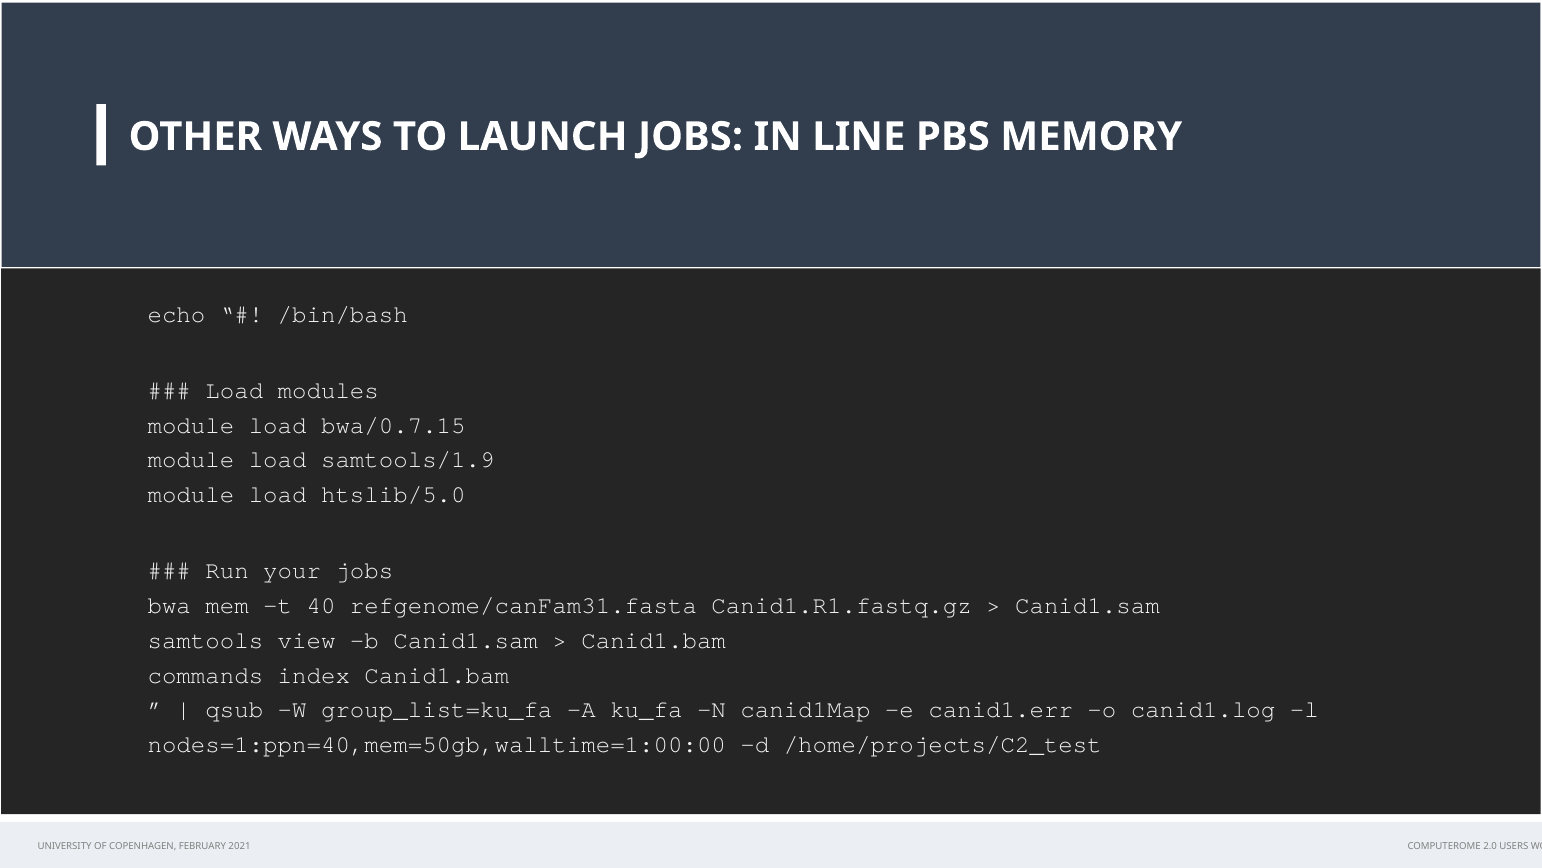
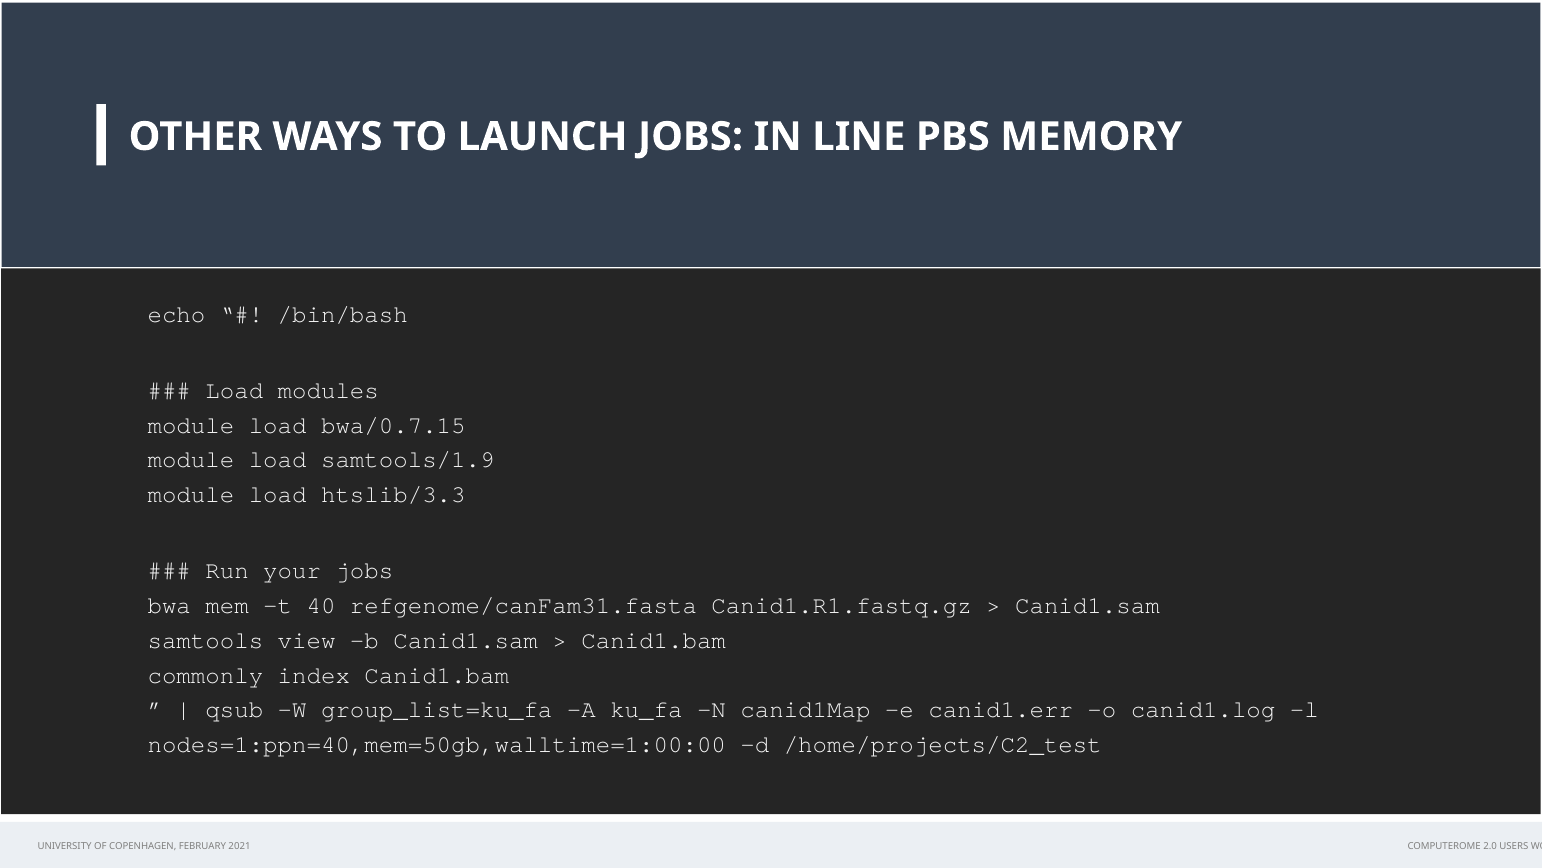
htslib/5.0: htslib/5.0 -> htslib/3.3
commands: commands -> commonly
